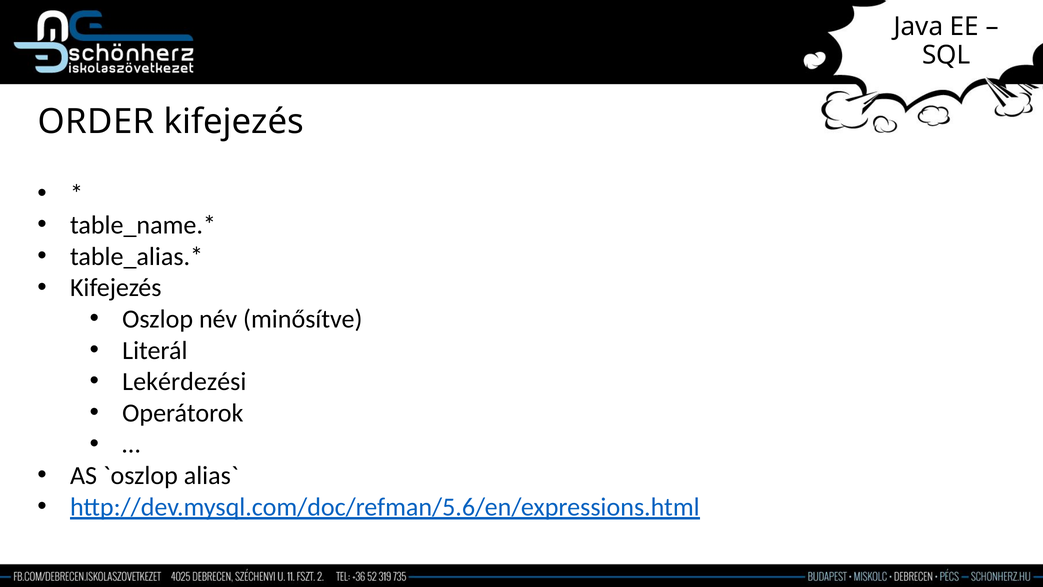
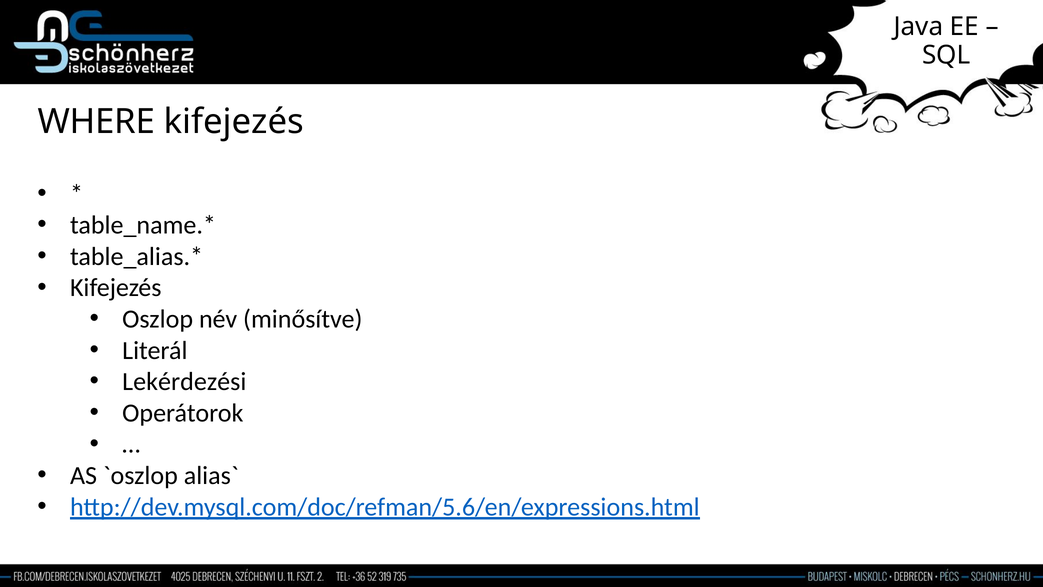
ORDER: ORDER -> WHERE
